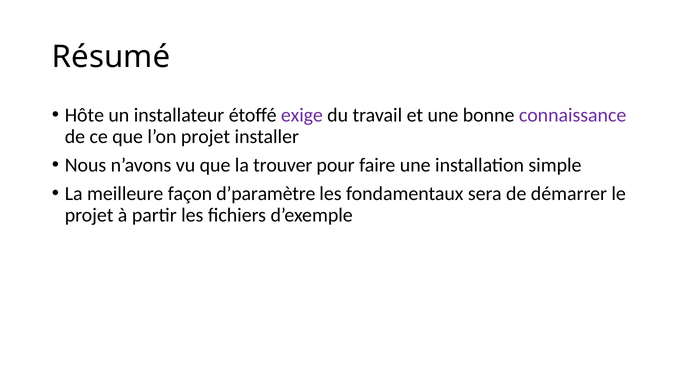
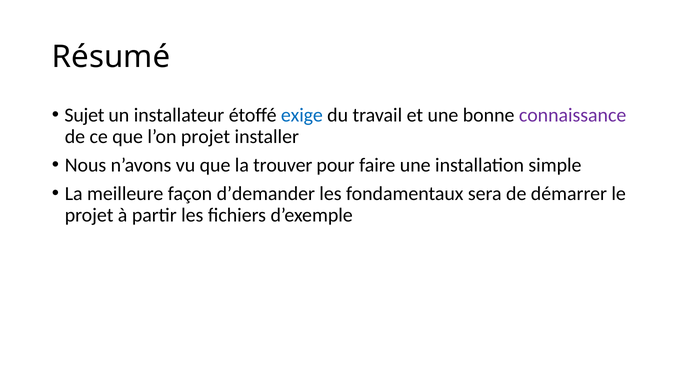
Hôte: Hôte -> Sujet
exige colour: purple -> blue
d’paramètre: d’paramètre -> d’demander
